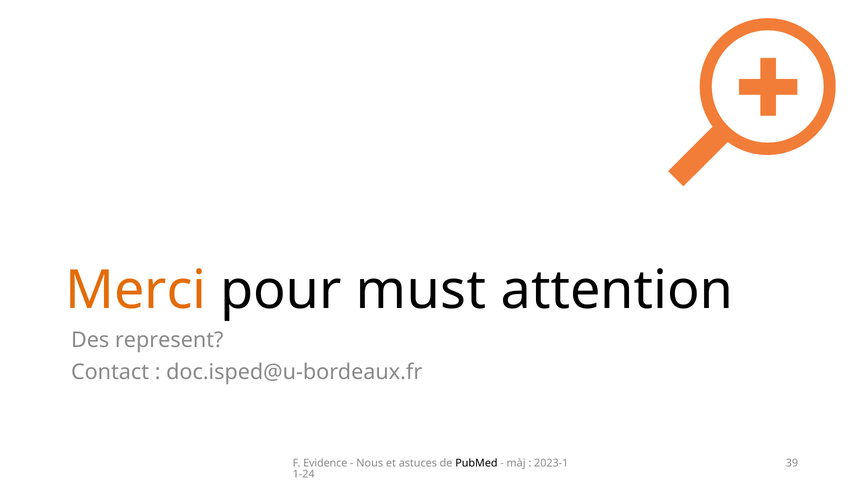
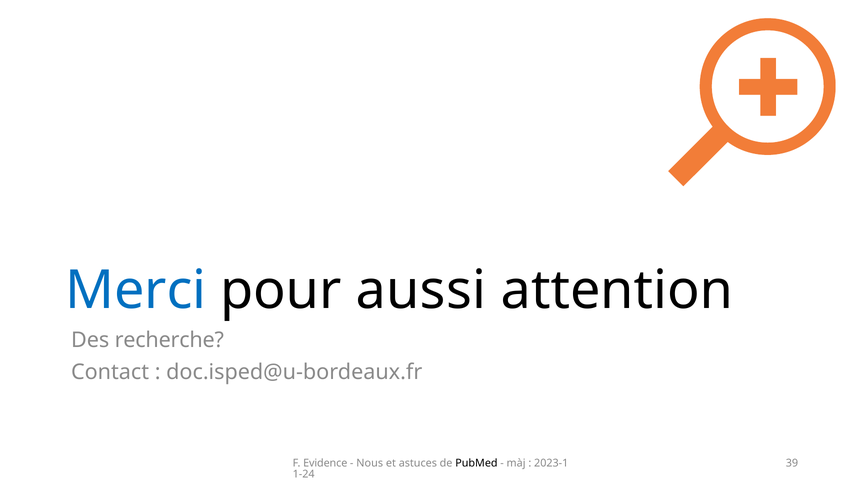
Merci colour: orange -> blue
must: must -> aussi
represent: represent -> recherche
